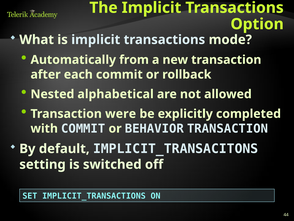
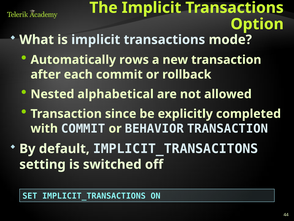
from: from -> rows
were: were -> since
